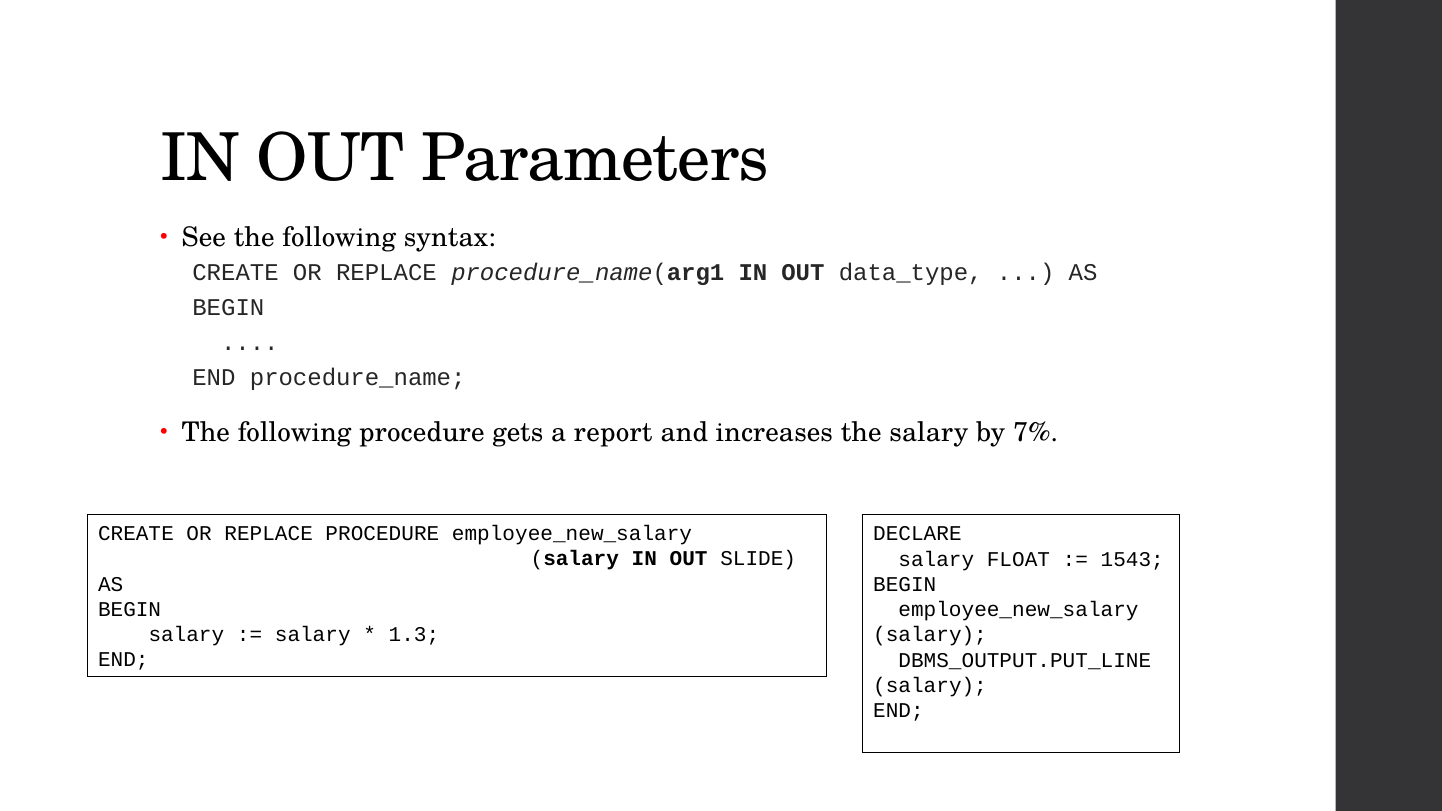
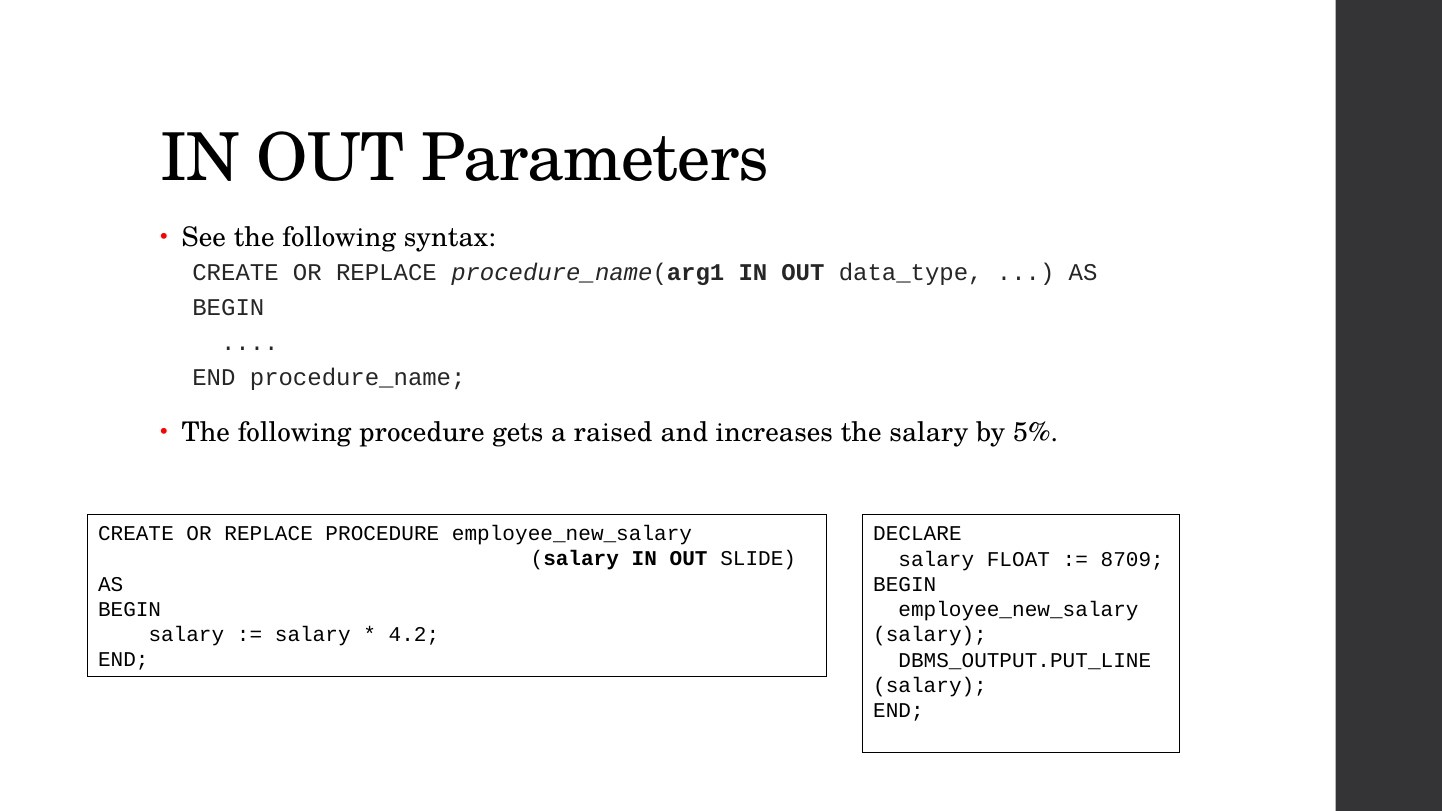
report: report -> raised
7%: 7% -> 5%
1543: 1543 -> 8709
1.3: 1.3 -> 4.2
